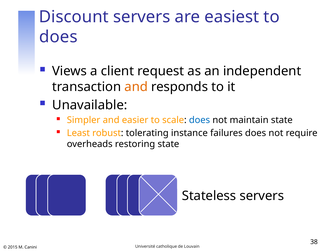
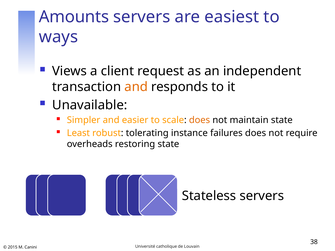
Discount: Discount -> Amounts
does at (58, 37): does -> ways
does at (200, 120) colour: blue -> orange
